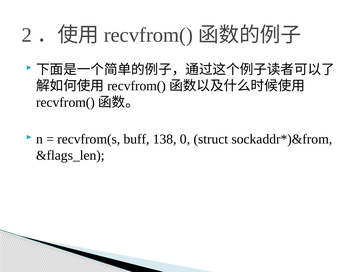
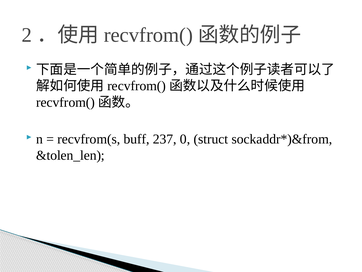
138: 138 -> 237
&flags_len: &flags_len -> &tolen_len
